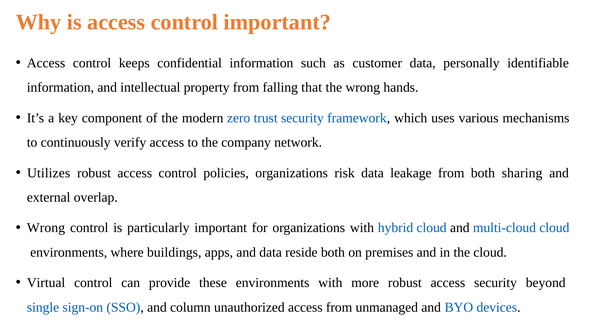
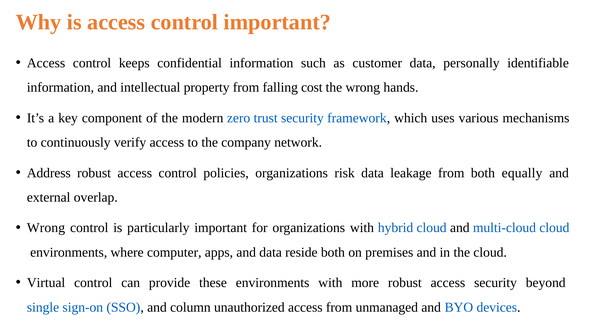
that: that -> cost
Utilizes: Utilizes -> Address
sharing: sharing -> equally
buildings: buildings -> computer
